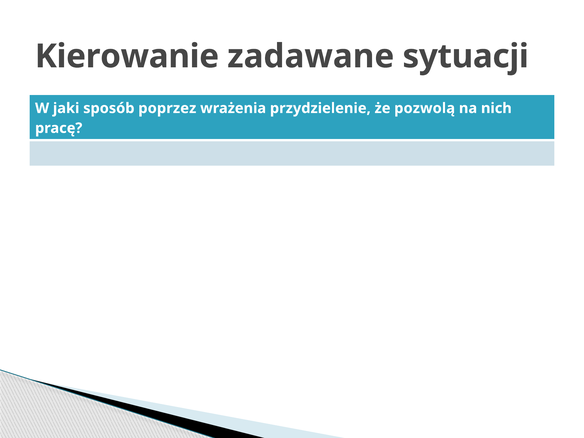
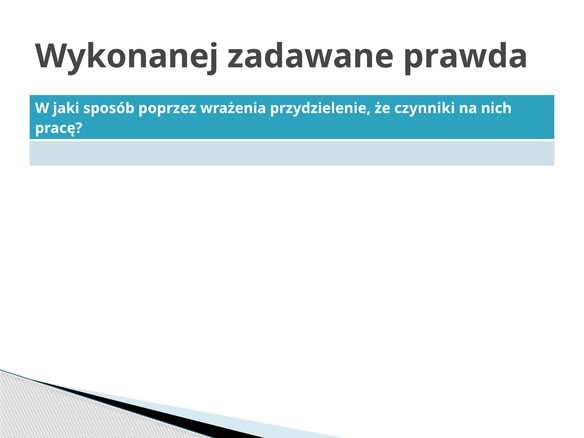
Kierowanie: Kierowanie -> Wykonanej
sytuacji: sytuacji -> prawda
pozwolą: pozwolą -> czynniki
